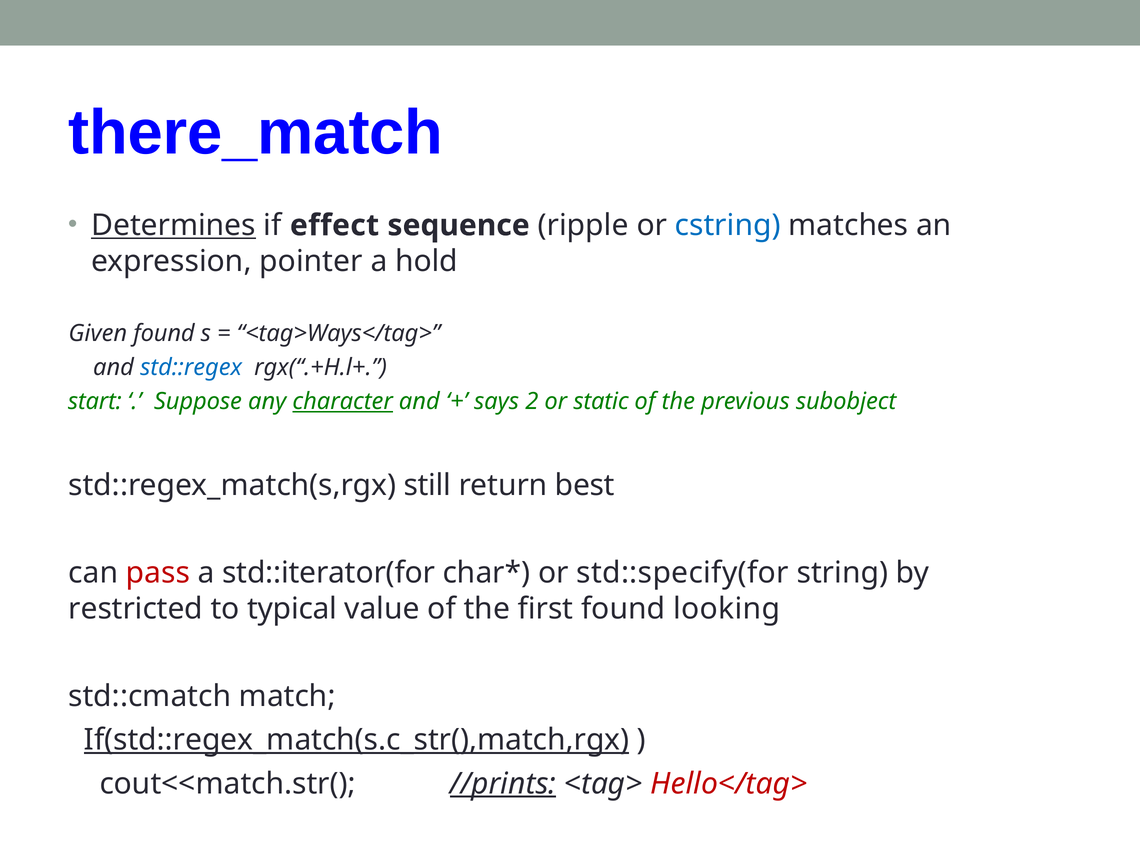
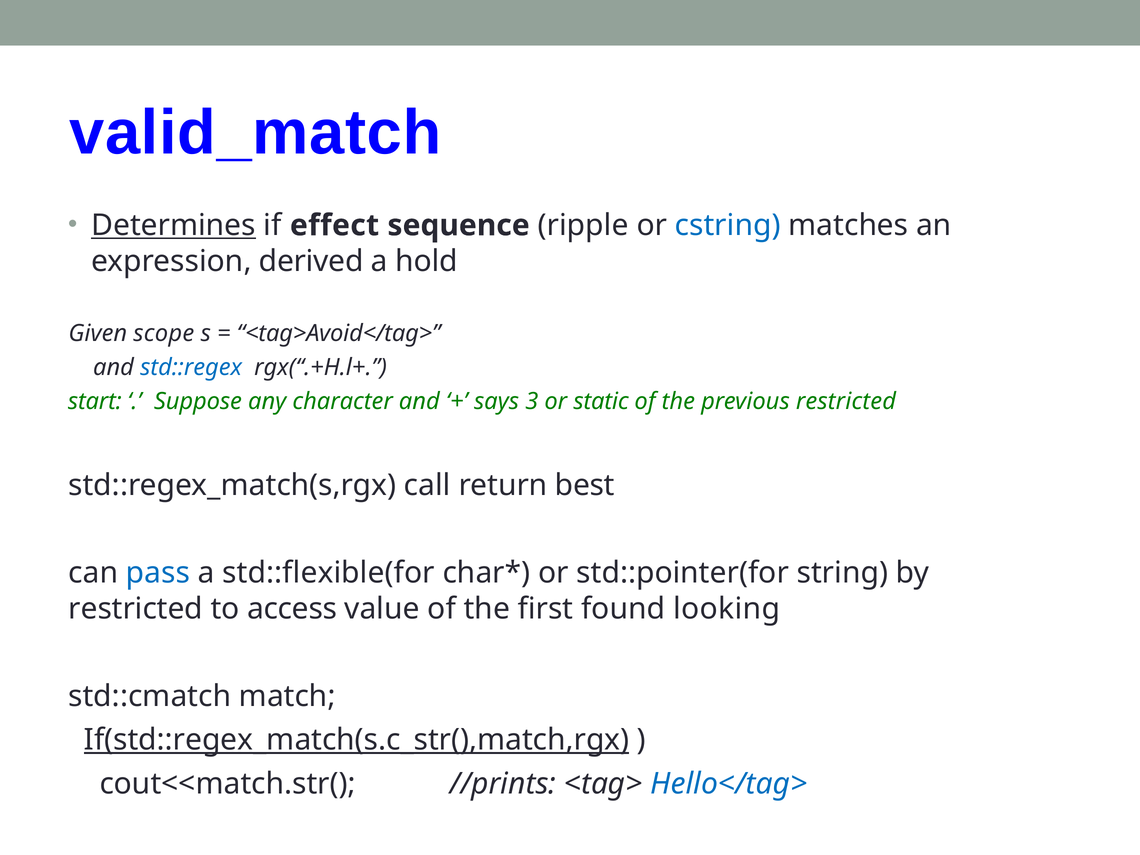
there_match: there_match -> valid_match
pointer: pointer -> derived
Given found: found -> scope
<tag>Ways</tag>: <tag>Ways</tag> -> <tag>Avoid</tag>
character underline: present -> none
2: 2 -> 3
previous subobject: subobject -> restricted
still: still -> call
pass colour: red -> blue
std::iterator(for: std::iterator(for -> std::flexible(for
std::specify(for: std::specify(for -> std::pointer(for
typical: typical -> access
//prints underline: present -> none
Hello</tag> colour: red -> blue
